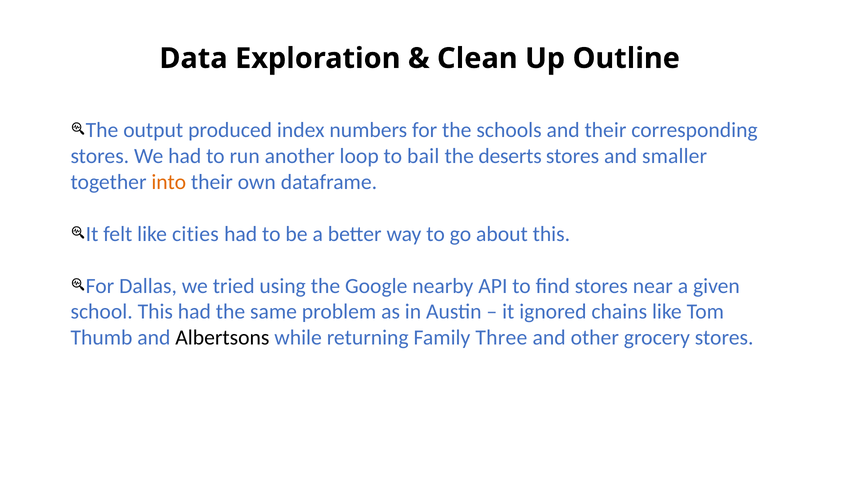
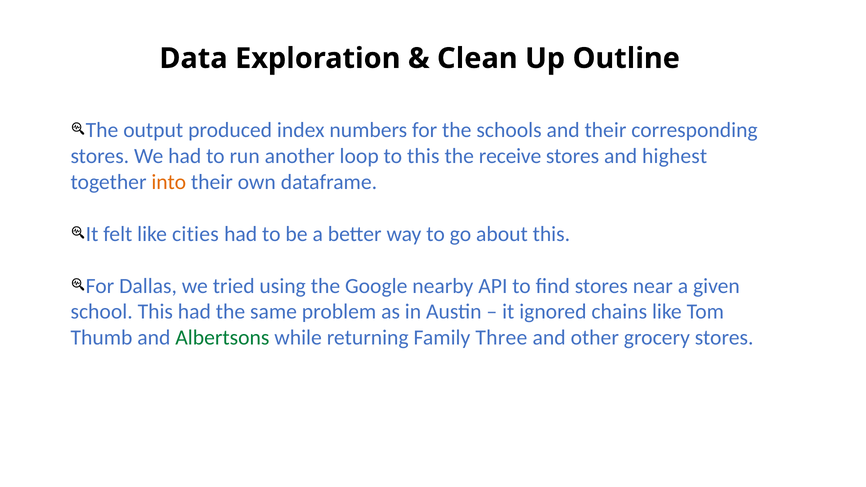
to bail: bail -> this
deserts: deserts -> receive
smaller: smaller -> highest
Albertsons colour: black -> green
